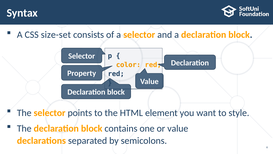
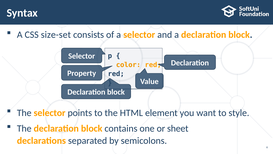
or value: value -> sheet
